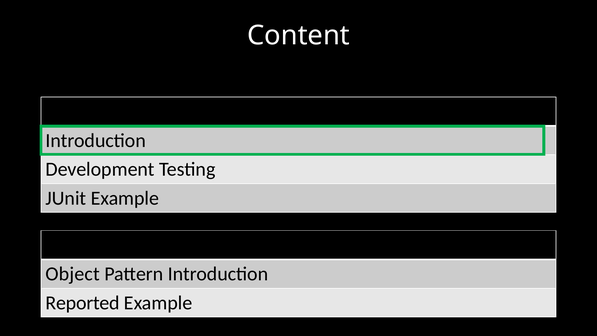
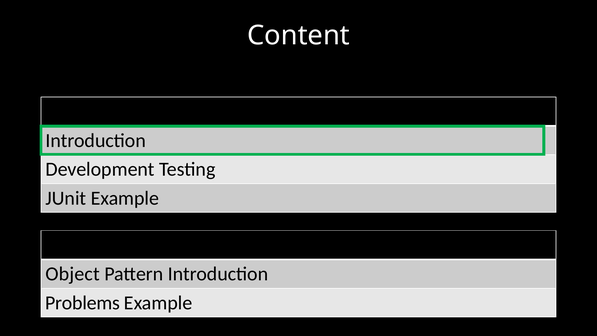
Reported: Reported -> Problems
